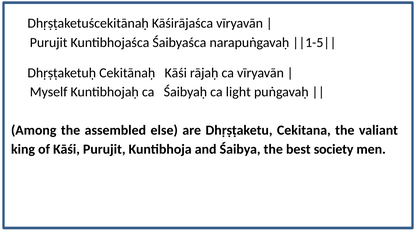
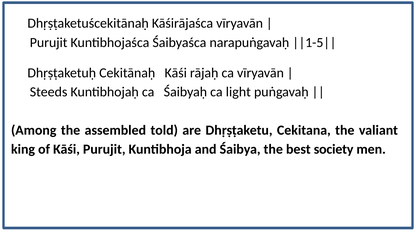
Myself: Myself -> Steeds
else: else -> told
